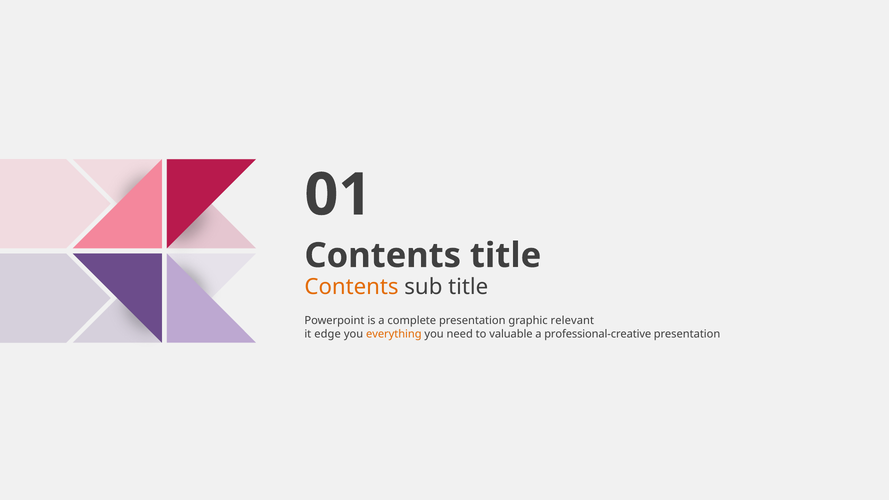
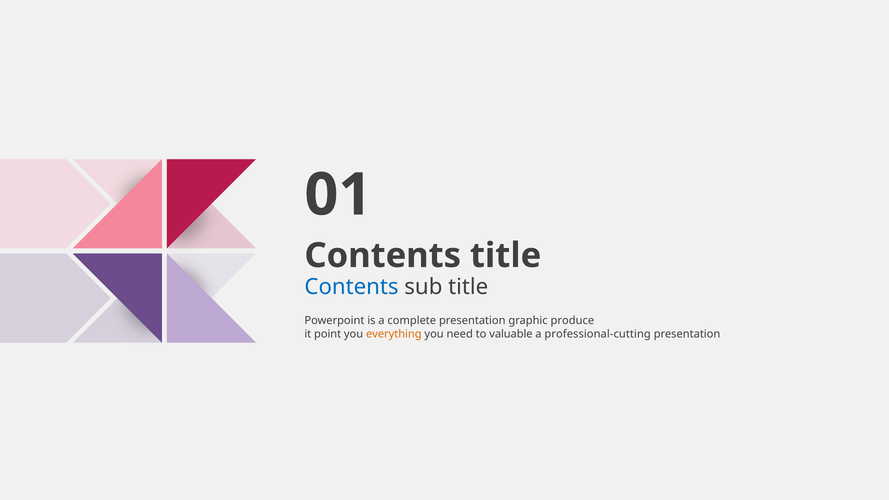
Contents at (352, 287) colour: orange -> blue
relevant: relevant -> produce
edge: edge -> point
professional-creative: professional-creative -> professional-cutting
